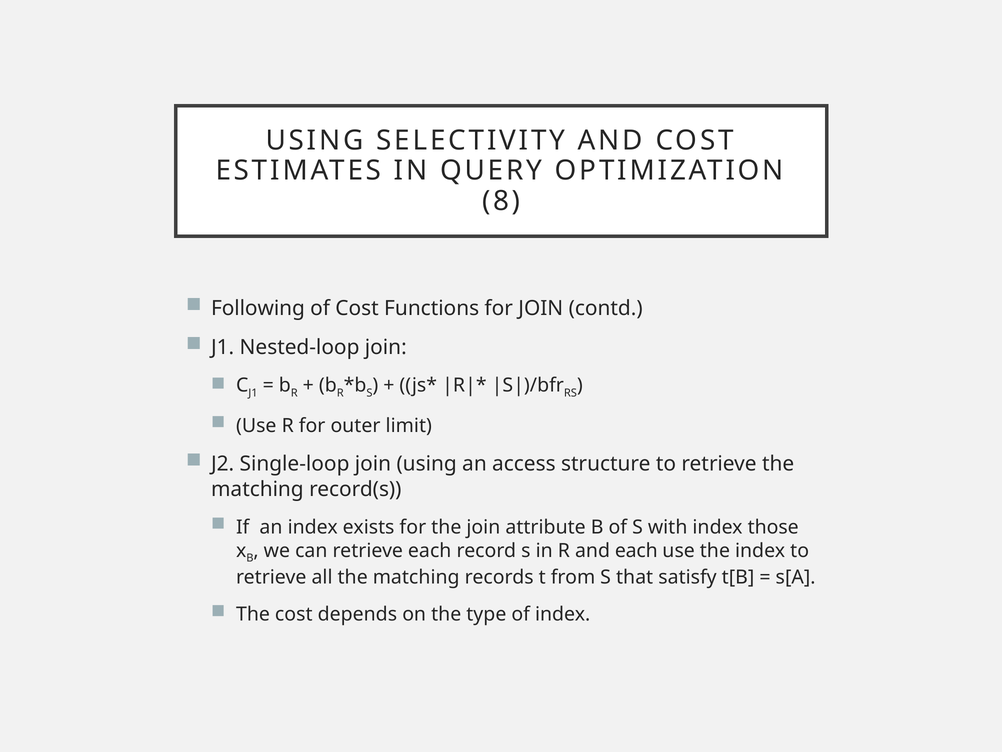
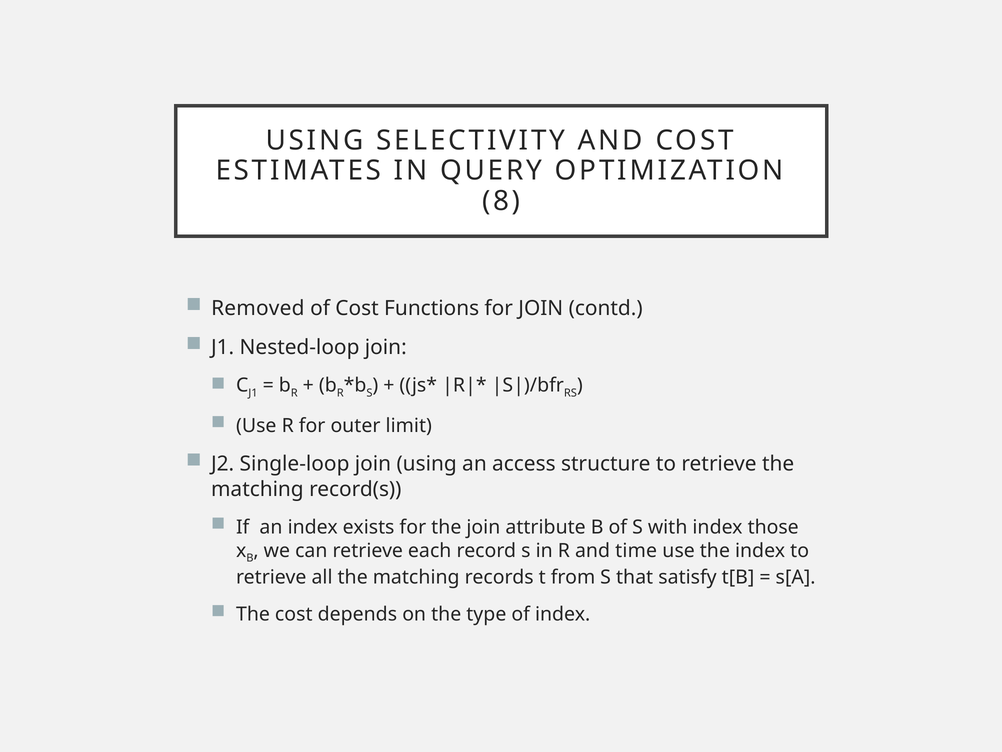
Following: Following -> Removed
and each: each -> time
